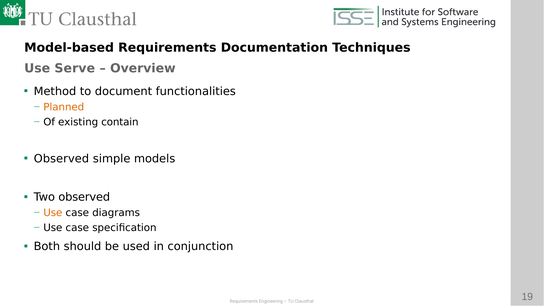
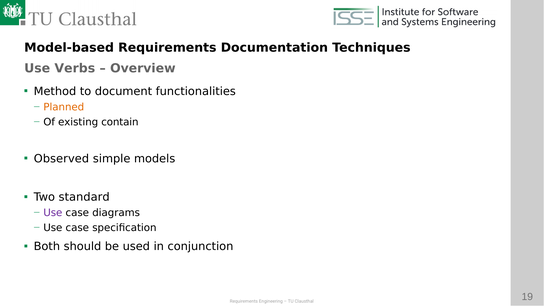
Serve: Serve -> Verbs
Two observed: observed -> standard
Use at (53, 213) colour: orange -> purple
